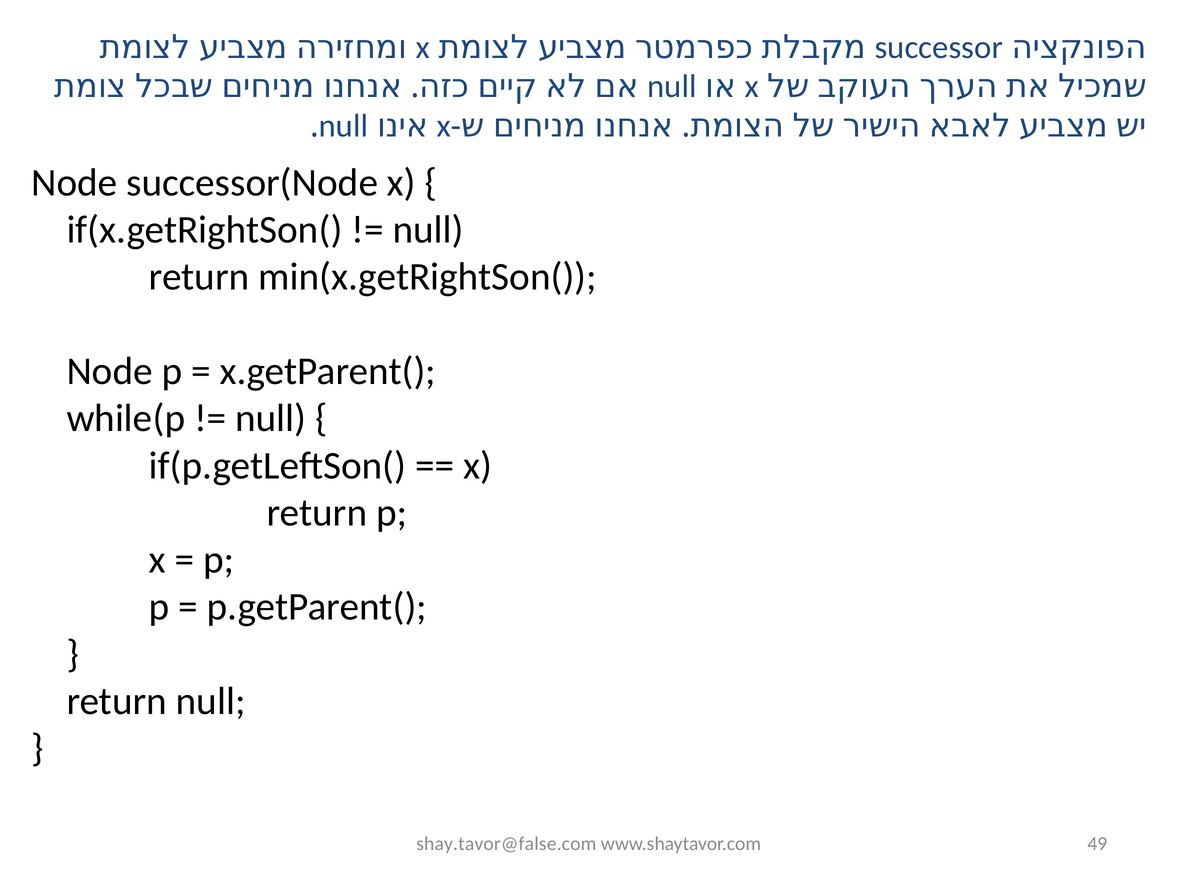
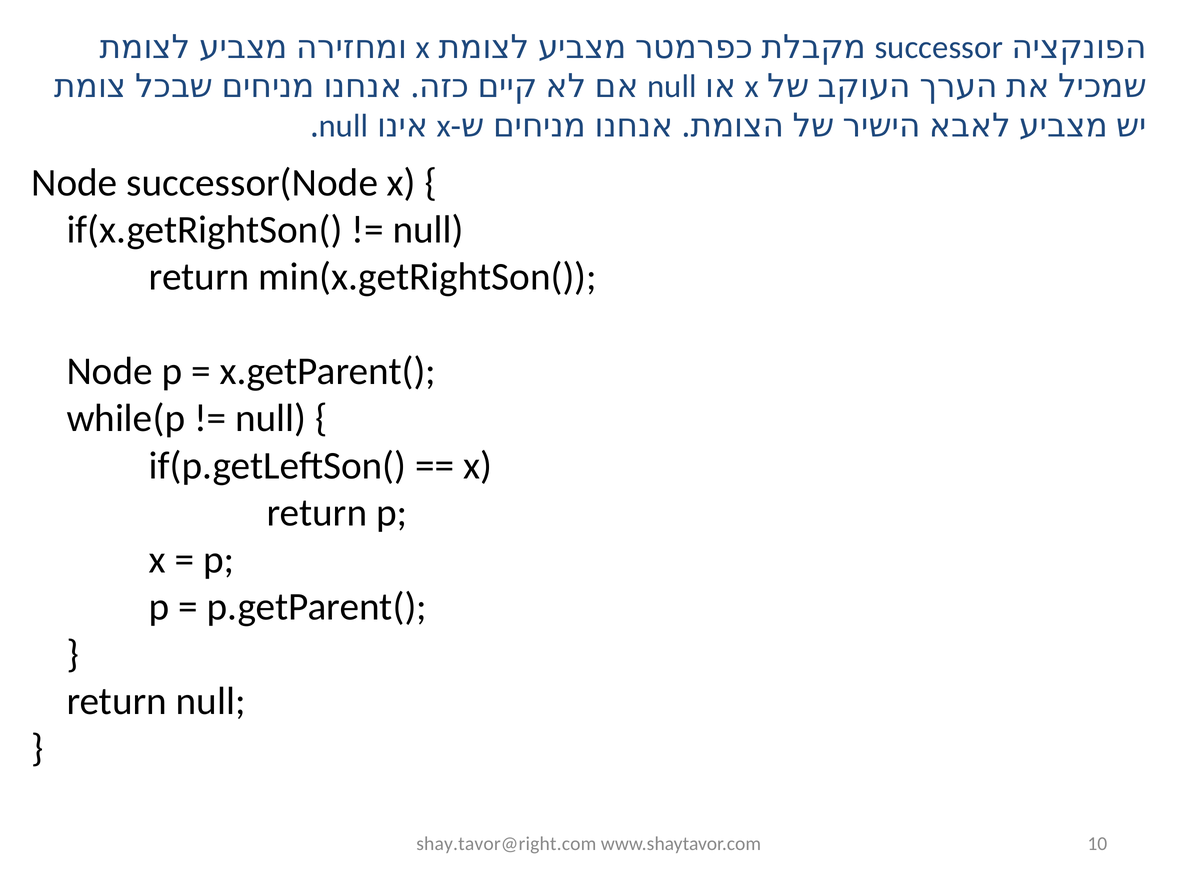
shay.tavor@false.com: shay.tavor@false.com -> shay.tavor@right.com
49: 49 -> 10
